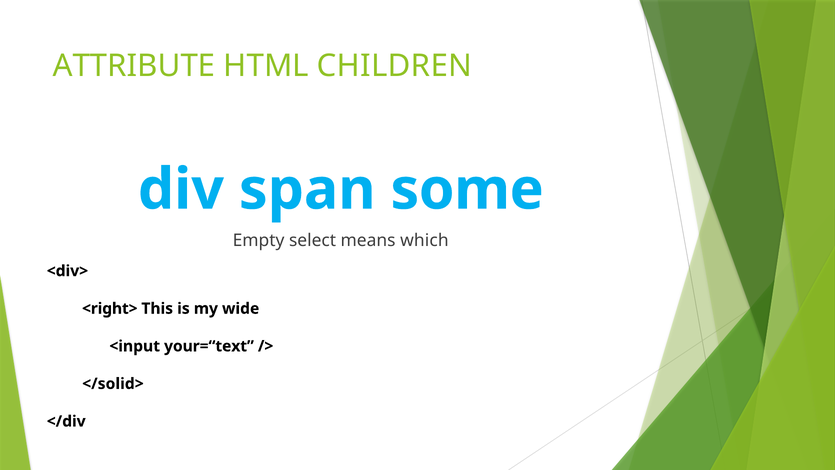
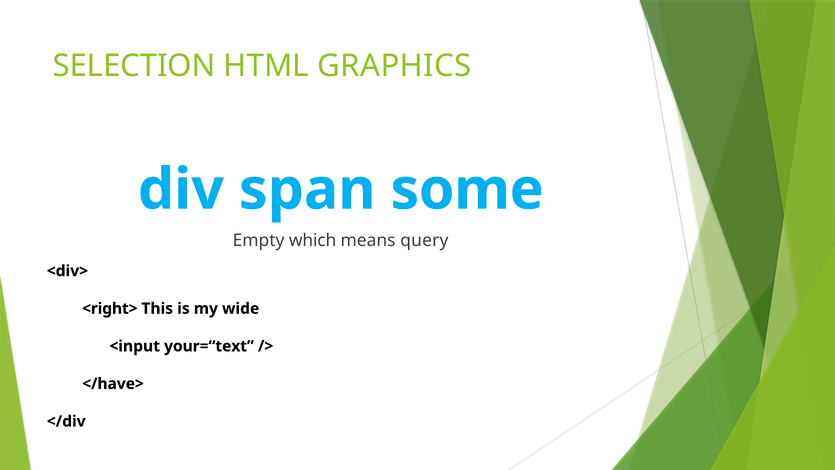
ATTRIBUTE: ATTRIBUTE -> SELECTION
CHILDREN: CHILDREN -> GRAPHICS
select: select -> which
which: which -> query
</solid>: </solid> -> </have>
